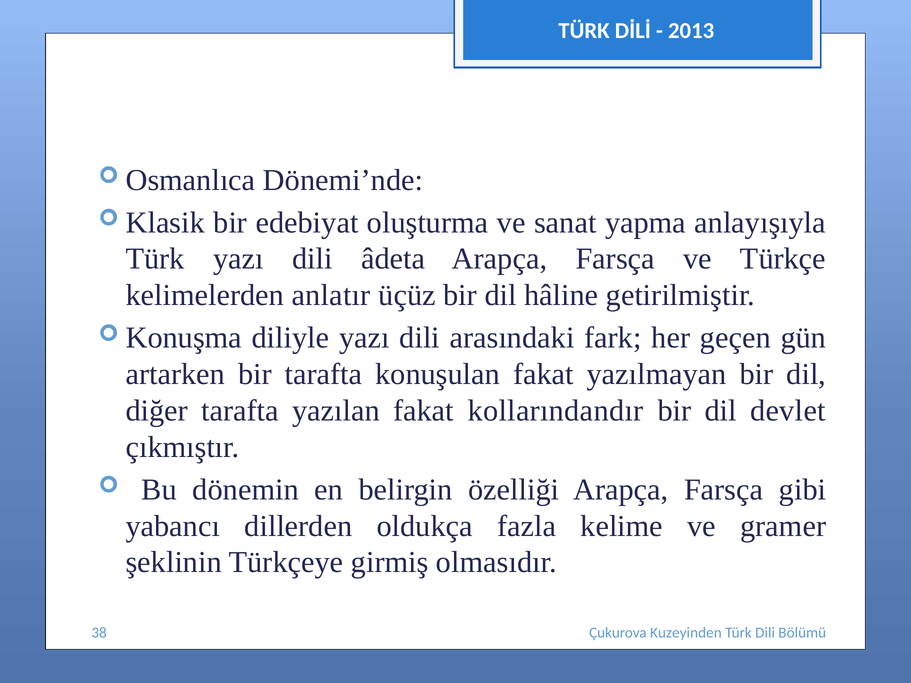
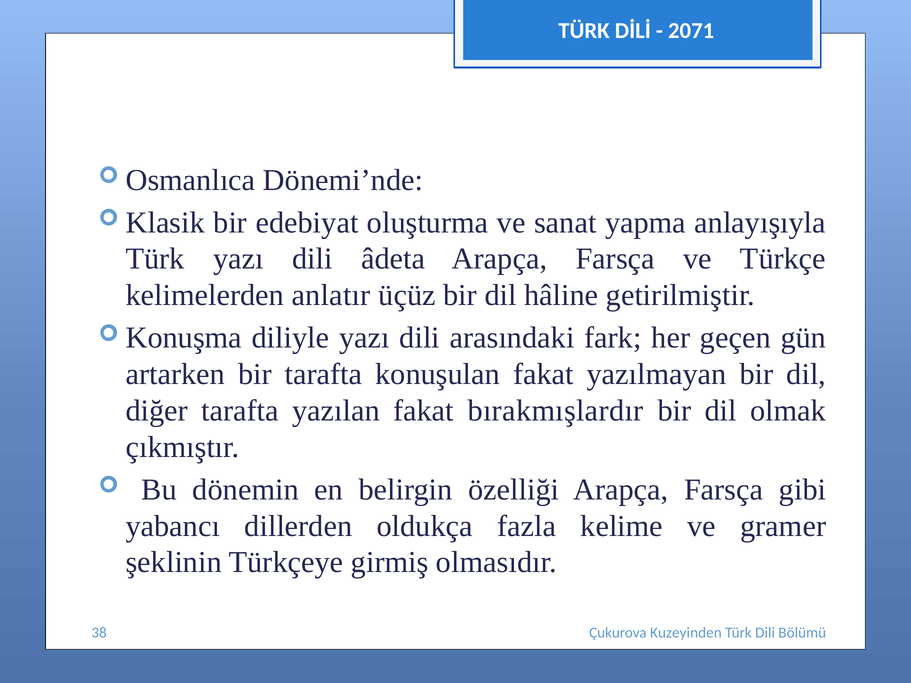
2013: 2013 -> 2071
kollarındandır: kollarındandır -> bırakmışlardır
devlet: devlet -> olmak
